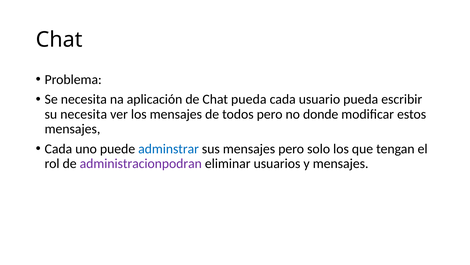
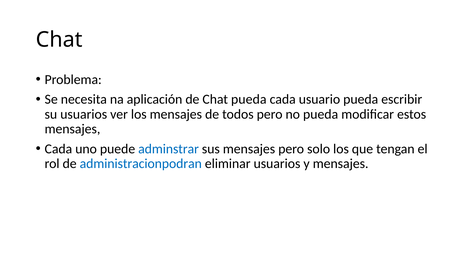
su necesita: necesita -> usuarios
no donde: donde -> pueda
administracionpodran colour: purple -> blue
